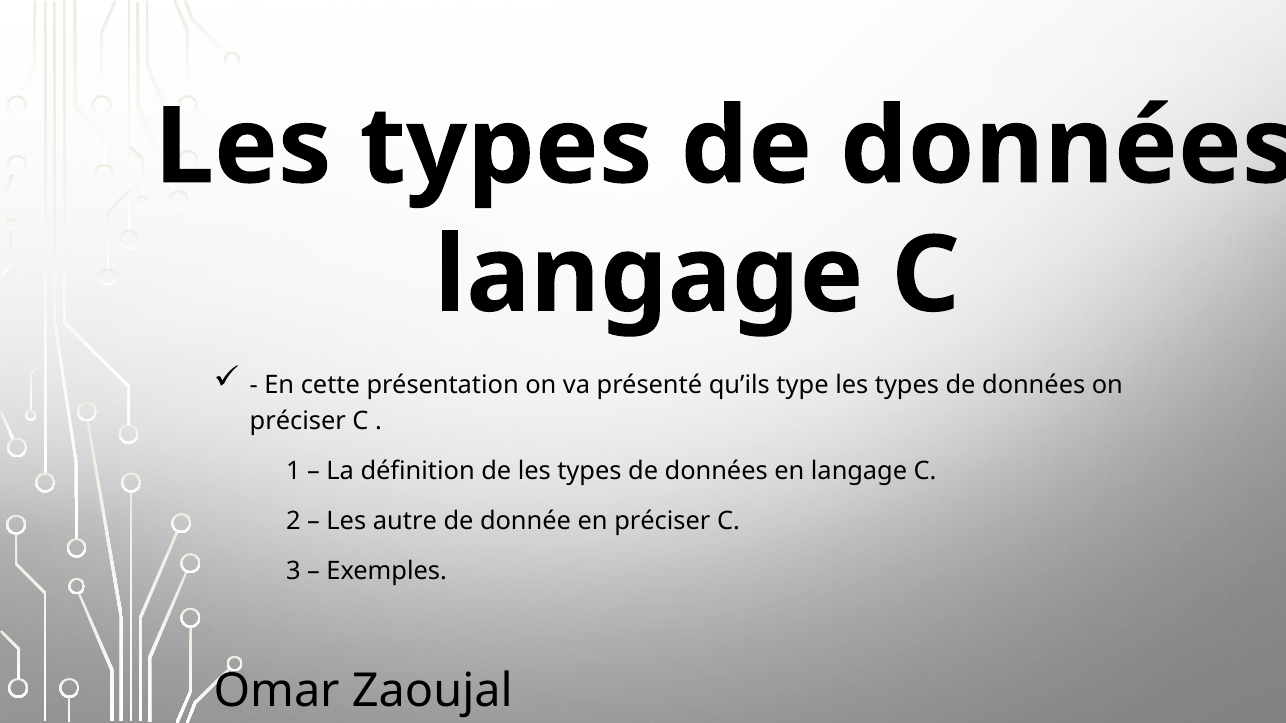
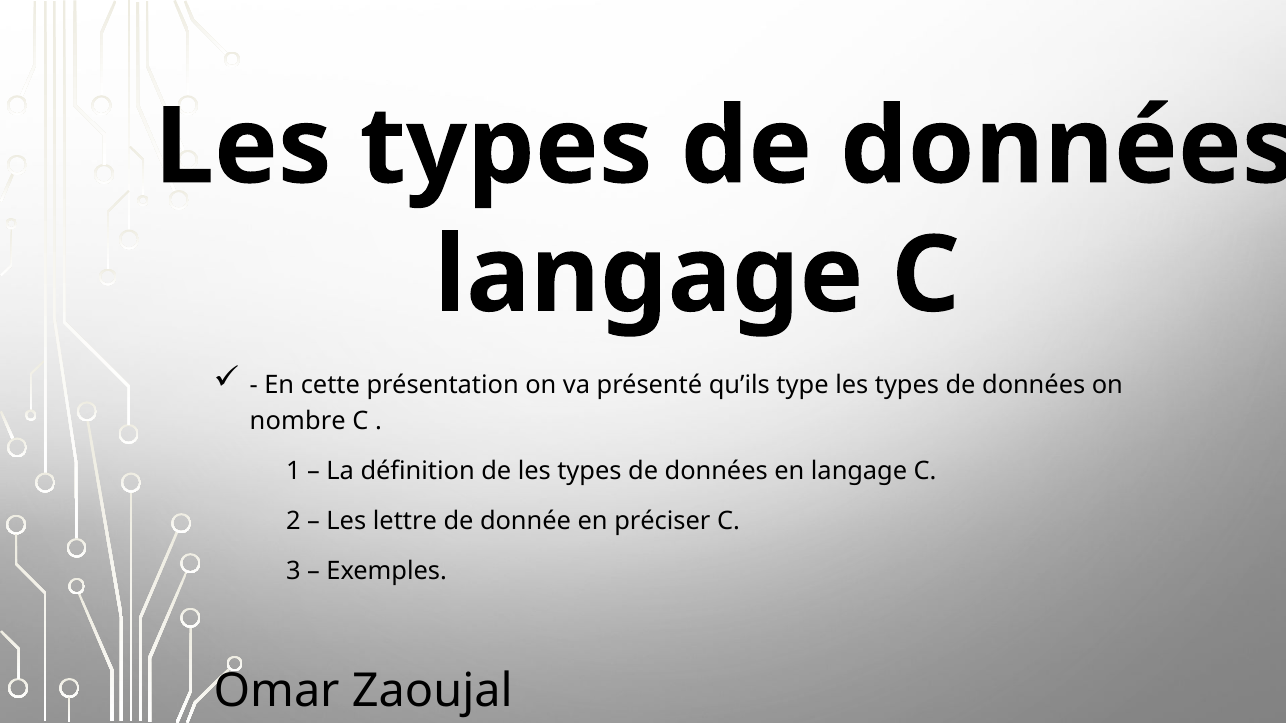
préciser at (298, 421): préciser -> nombre
autre: autre -> lettre
